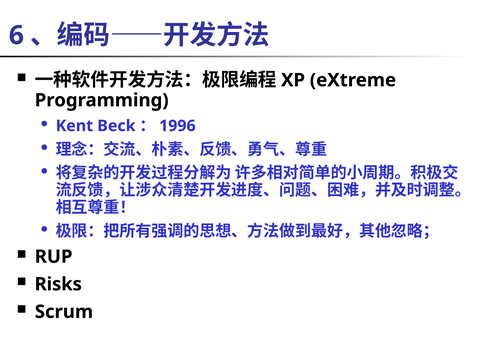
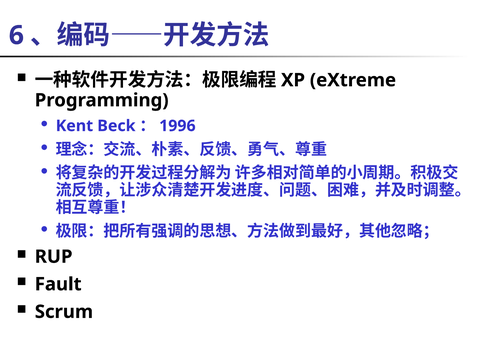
Risks: Risks -> Fault
